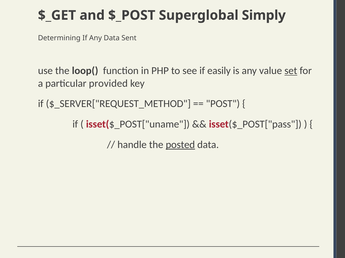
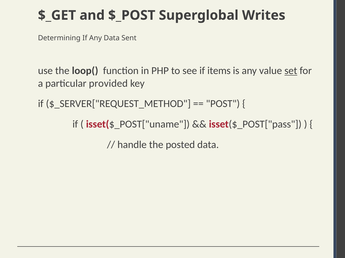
Simply: Simply -> Writes
easily: easily -> items
posted underline: present -> none
